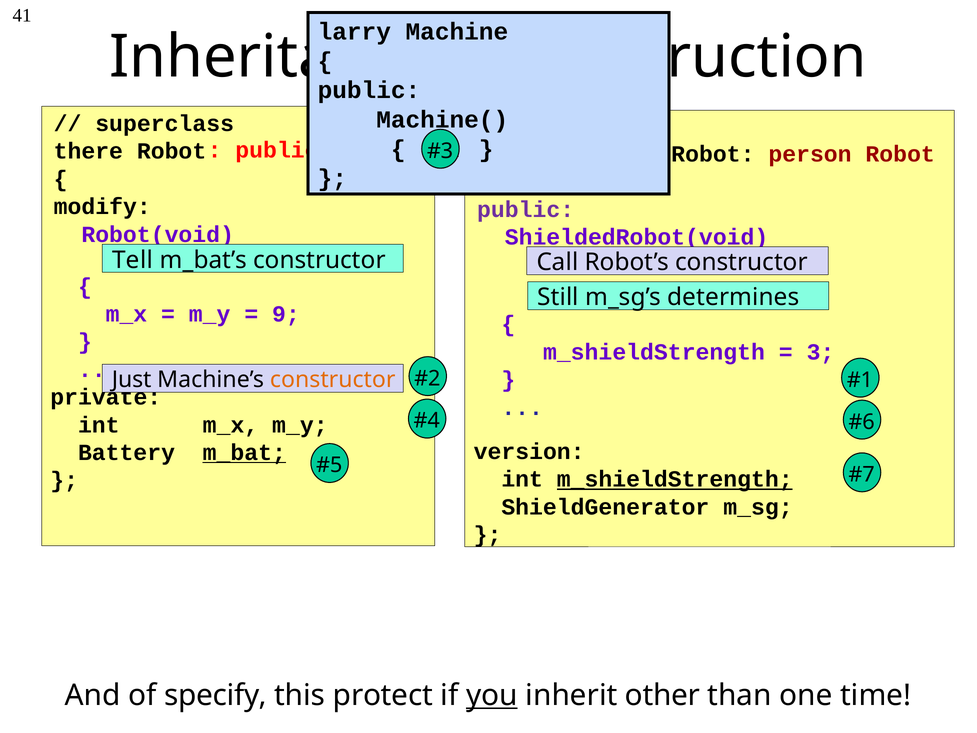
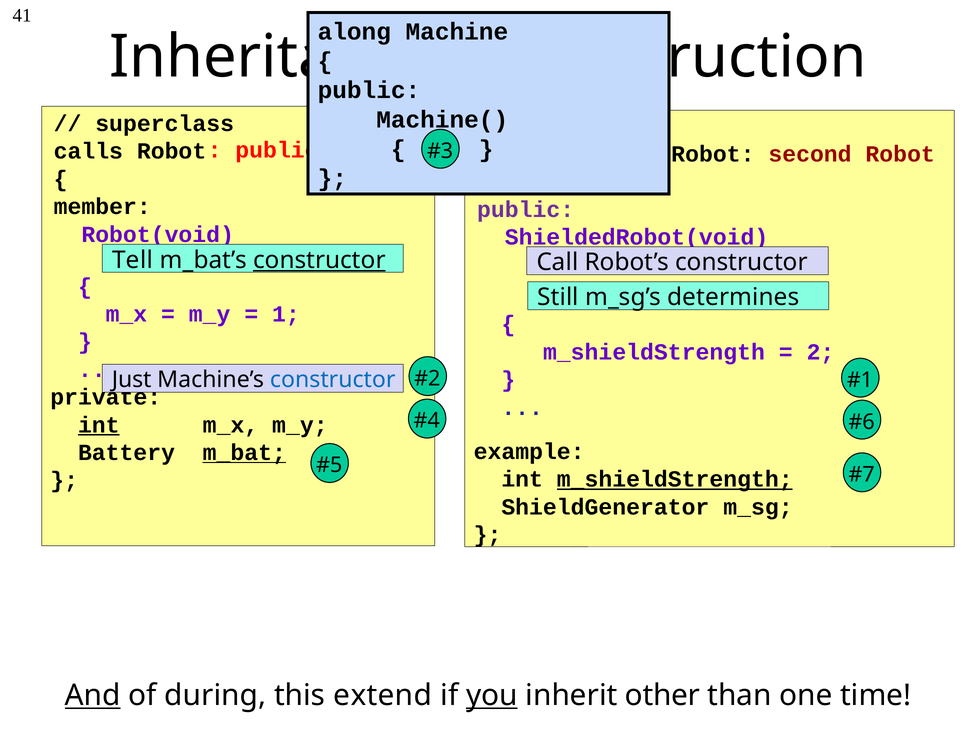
larry: larry -> along
there: there -> calls
person: person -> second
modify: modify -> member
constructor at (319, 260) underline: none -> present
9: 9 -> 1
3: 3 -> 2
constructor at (333, 379) colour: orange -> blue
int at (99, 425) underline: none -> present
version: version -> example
And underline: none -> present
specify: specify -> during
protect: protect -> extend
